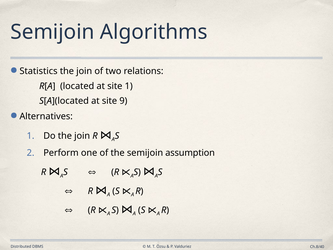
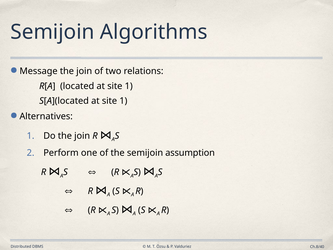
Statistics: Statistics -> Message
S[A](located at site 9: 9 -> 1
